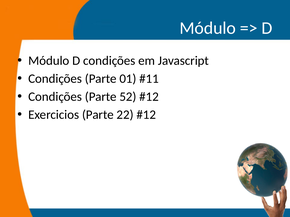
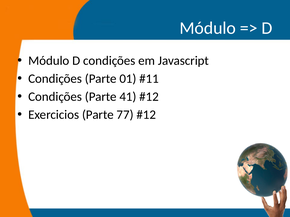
52: 52 -> 41
22: 22 -> 77
